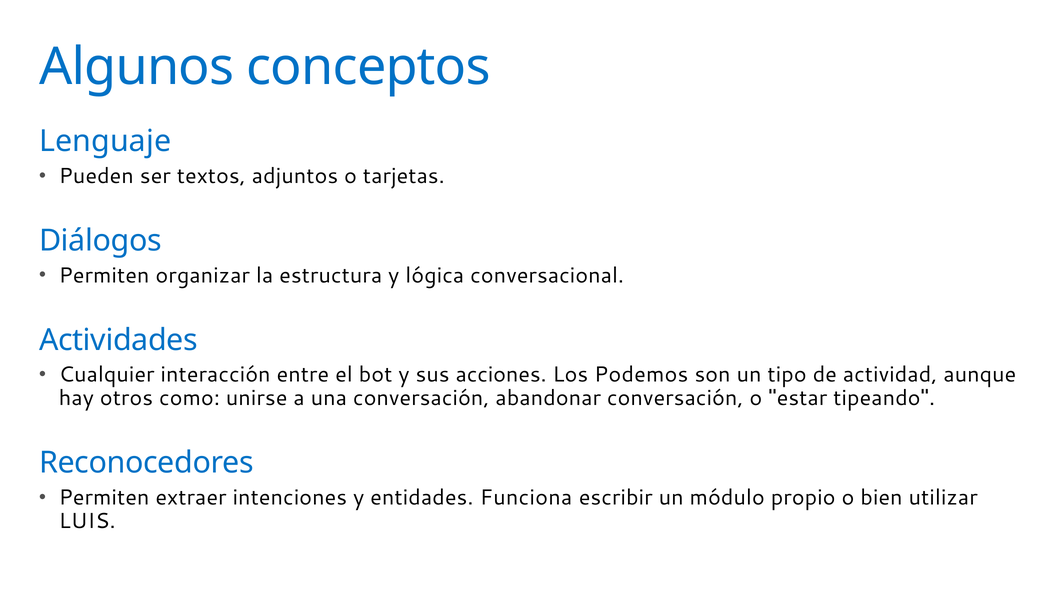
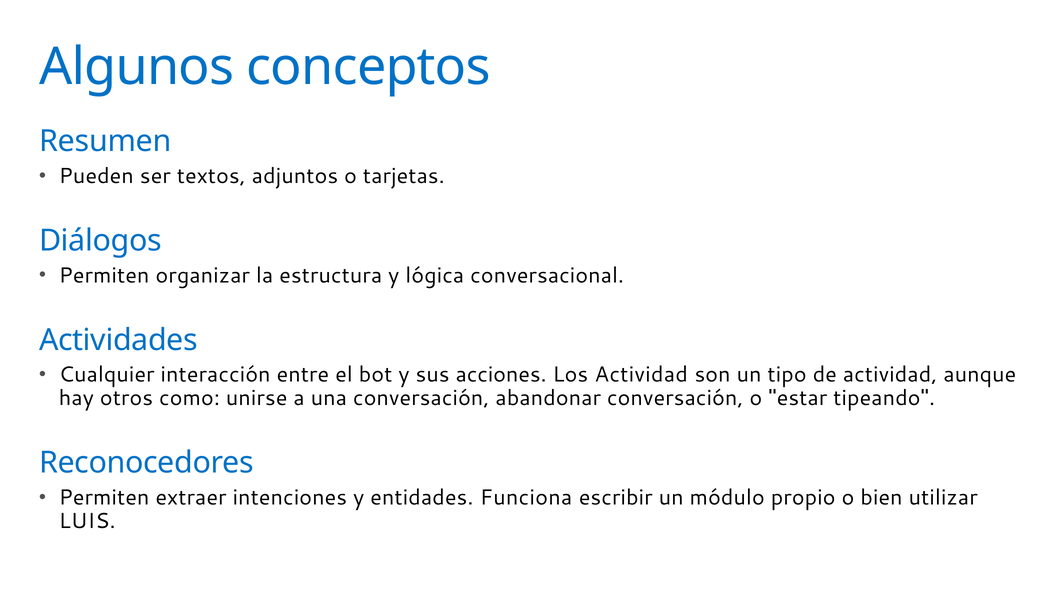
Lenguaje: Lenguaje -> Resumen
Los Podemos: Podemos -> Actividad
